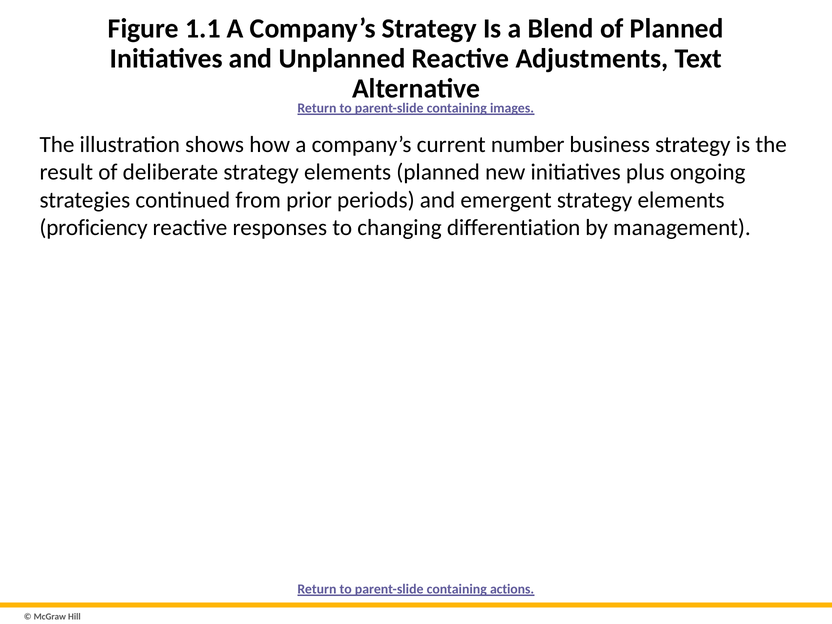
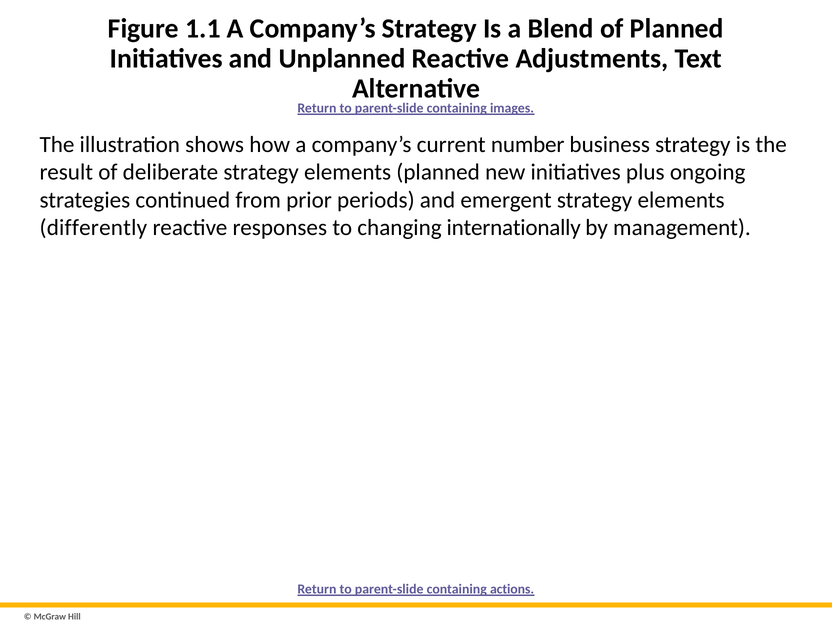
proficiency: proficiency -> differently
differentiation: differentiation -> internationally
